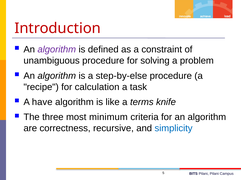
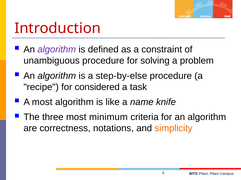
calculation: calculation -> considered
A have: have -> most
terms: terms -> name
recursive: recursive -> notations
simplicity colour: blue -> orange
